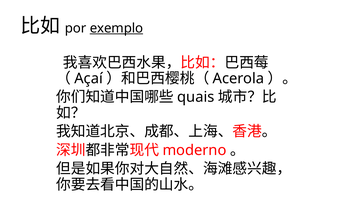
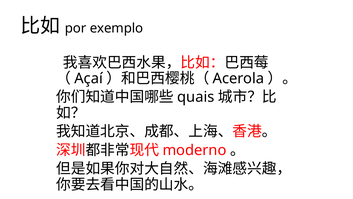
exemplo underline: present -> none
